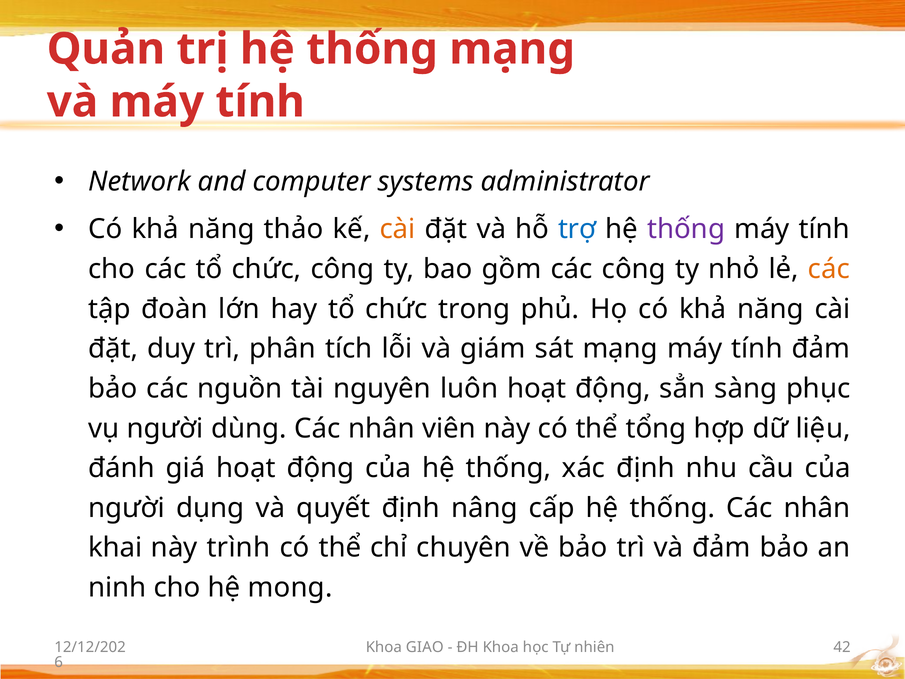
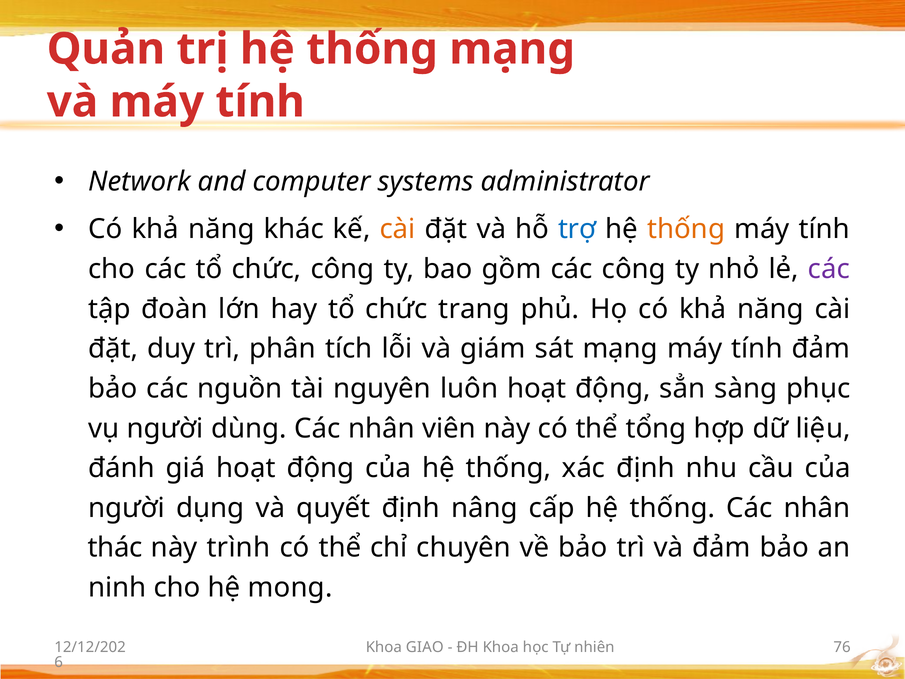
thảo: thảo -> khác
thống at (686, 229) colour: purple -> orange
các at (829, 269) colour: orange -> purple
trong: trong -> trang
khai: khai -> thác
42: 42 -> 76
